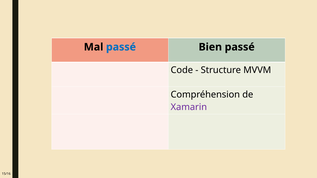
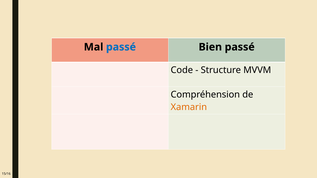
Xamarin colour: purple -> orange
